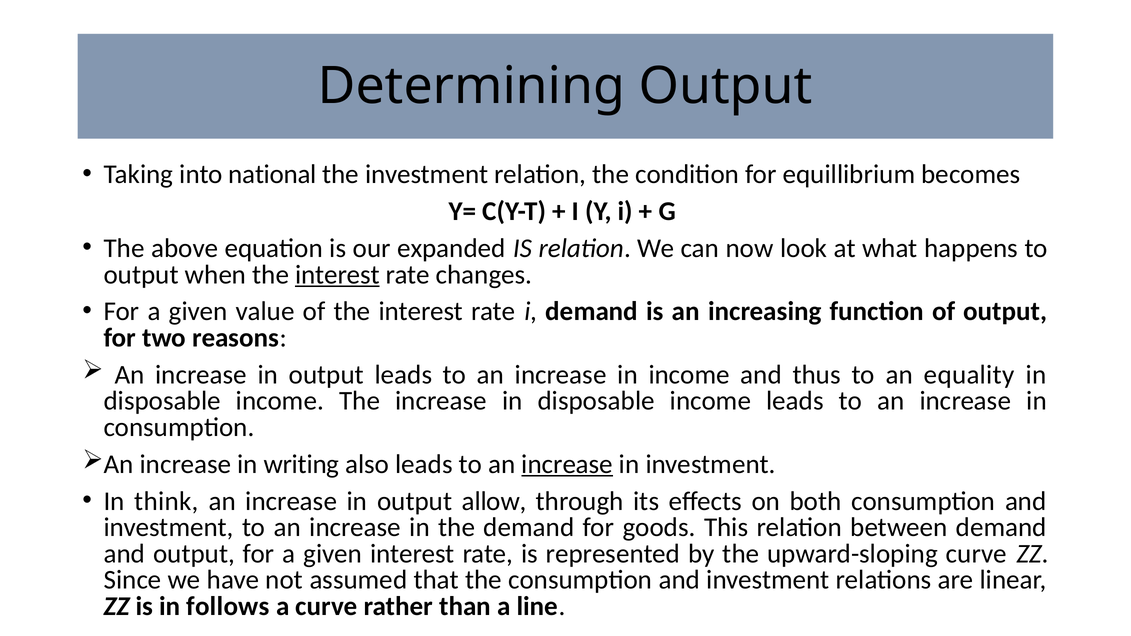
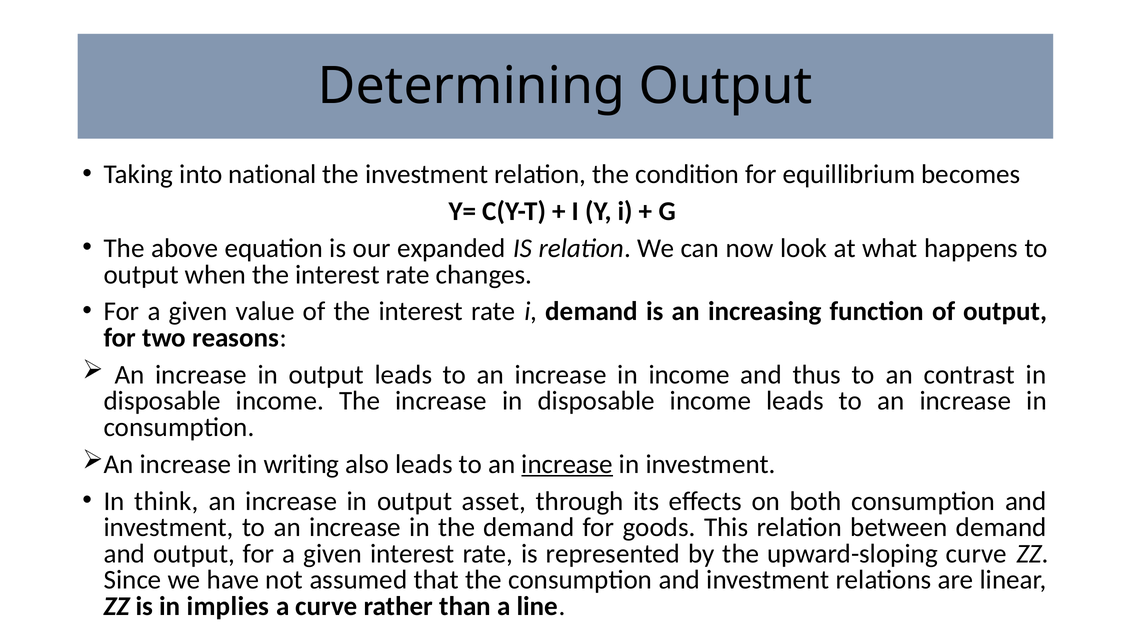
interest at (337, 275) underline: present -> none
equality: equality -> contrast
allow: allow -> asset
follows: follows -> implies
